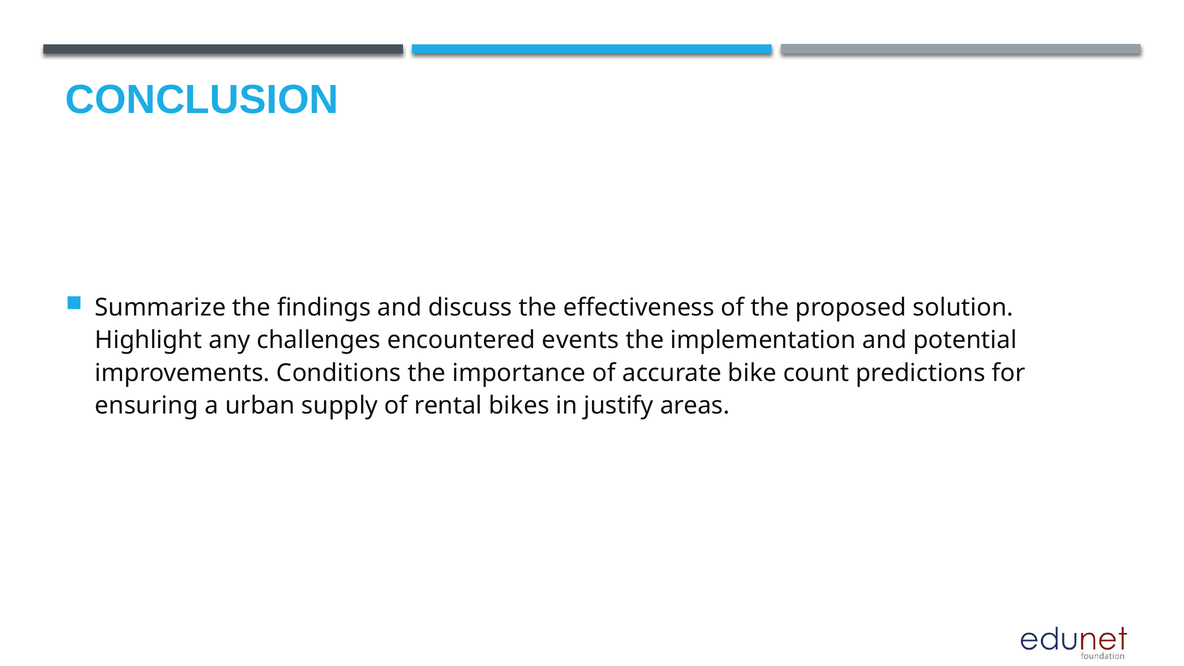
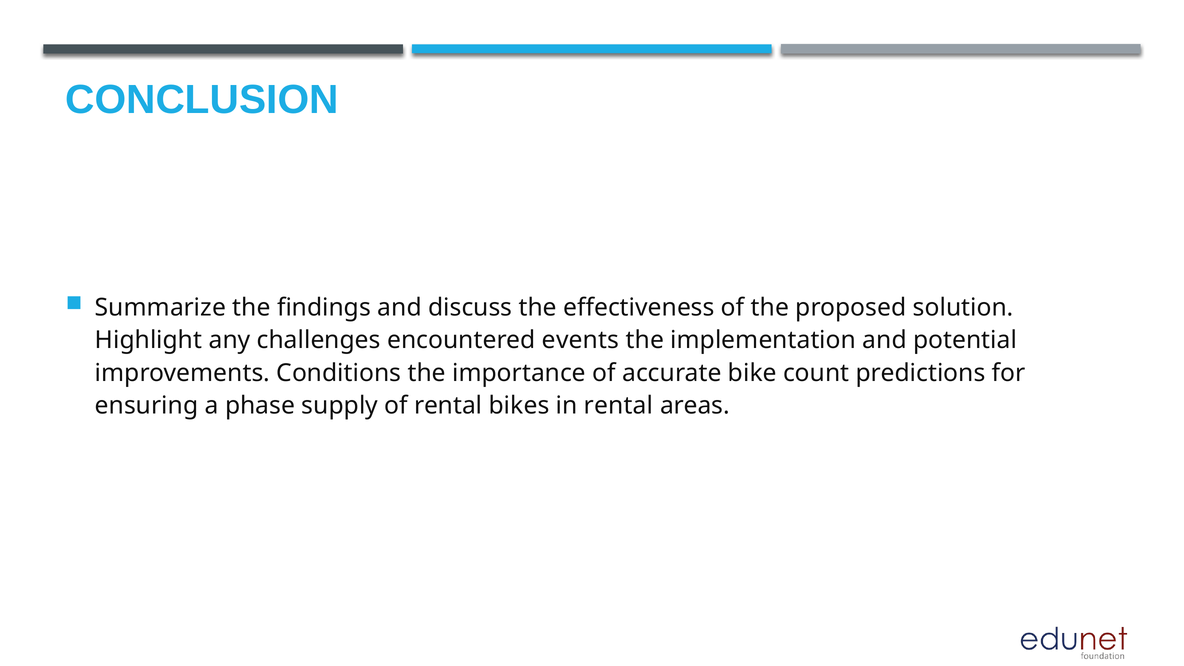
urban: urban -> phase
in justify: justify -> rental
